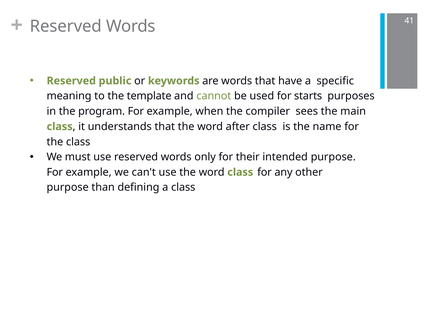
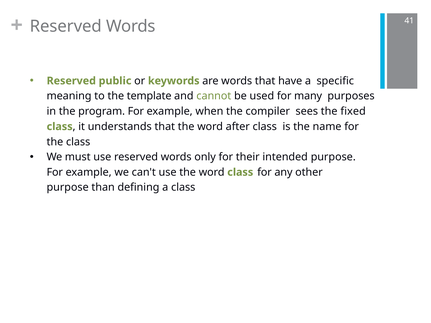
starts: starts -> many
main: main -> fixed
